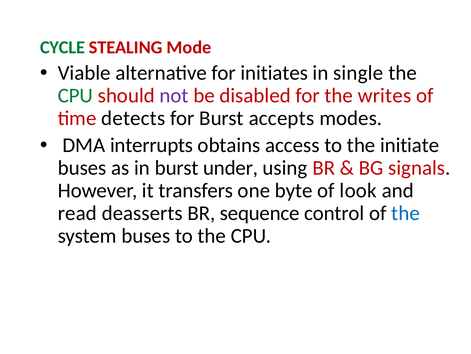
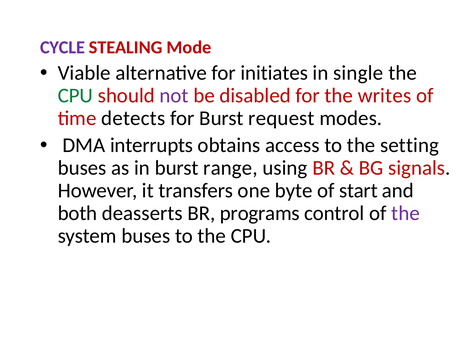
CYCLE colour: green -> purple
accepts: accepts -> request
initiate: initiate -> setting
under: under -> range
look: look -> start
read: read -> both
sequence: sequence -> programs
the at (406, 213) colour: blue -> purple
